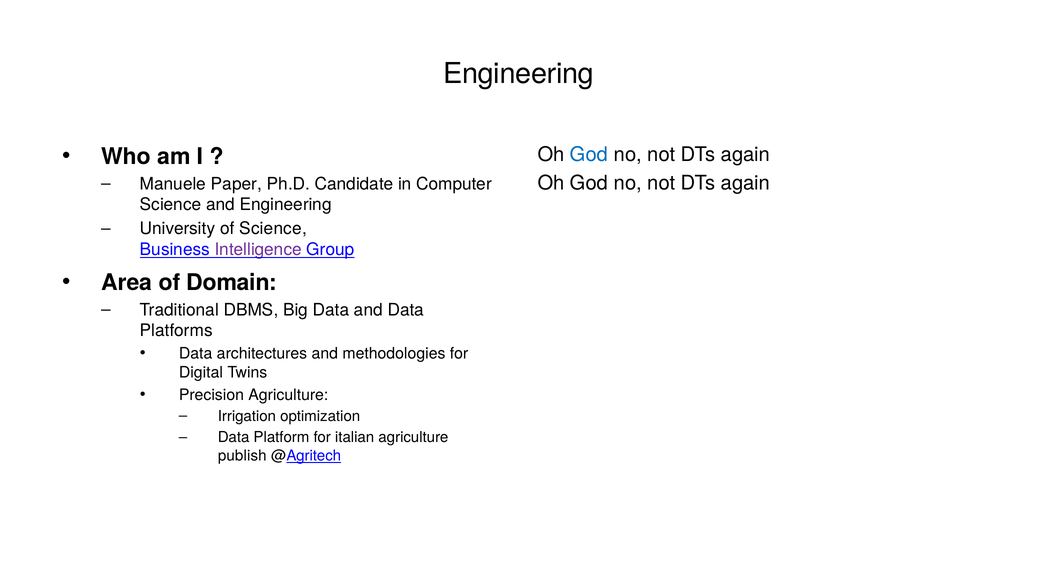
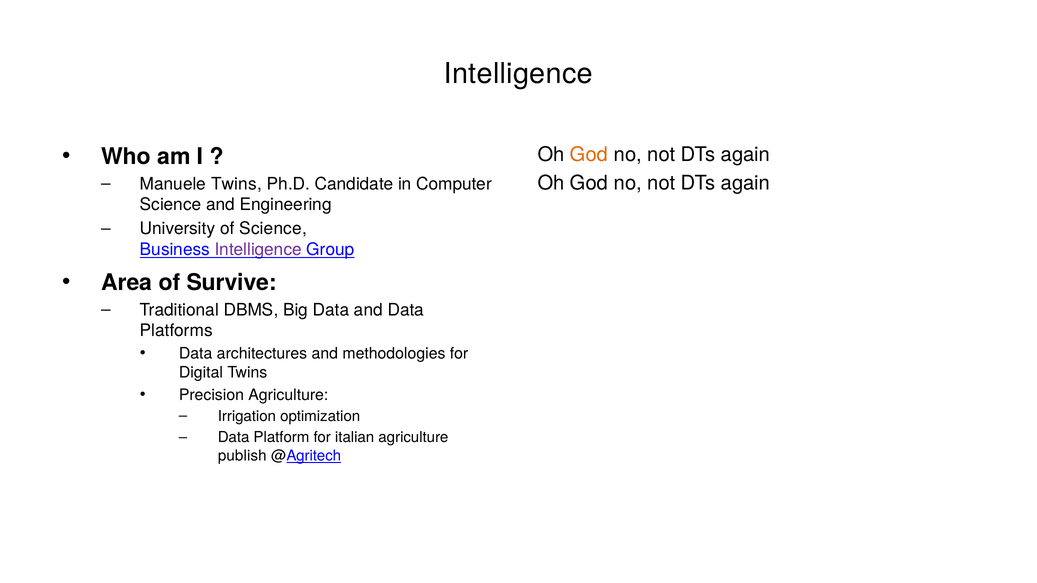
Engineering at (519, 74): Engineering -> Intelligence
God at (589, 155) colour: blue -> orange
Manuele Paper: Paper -> Twins
Domain: Domain -> Survive
